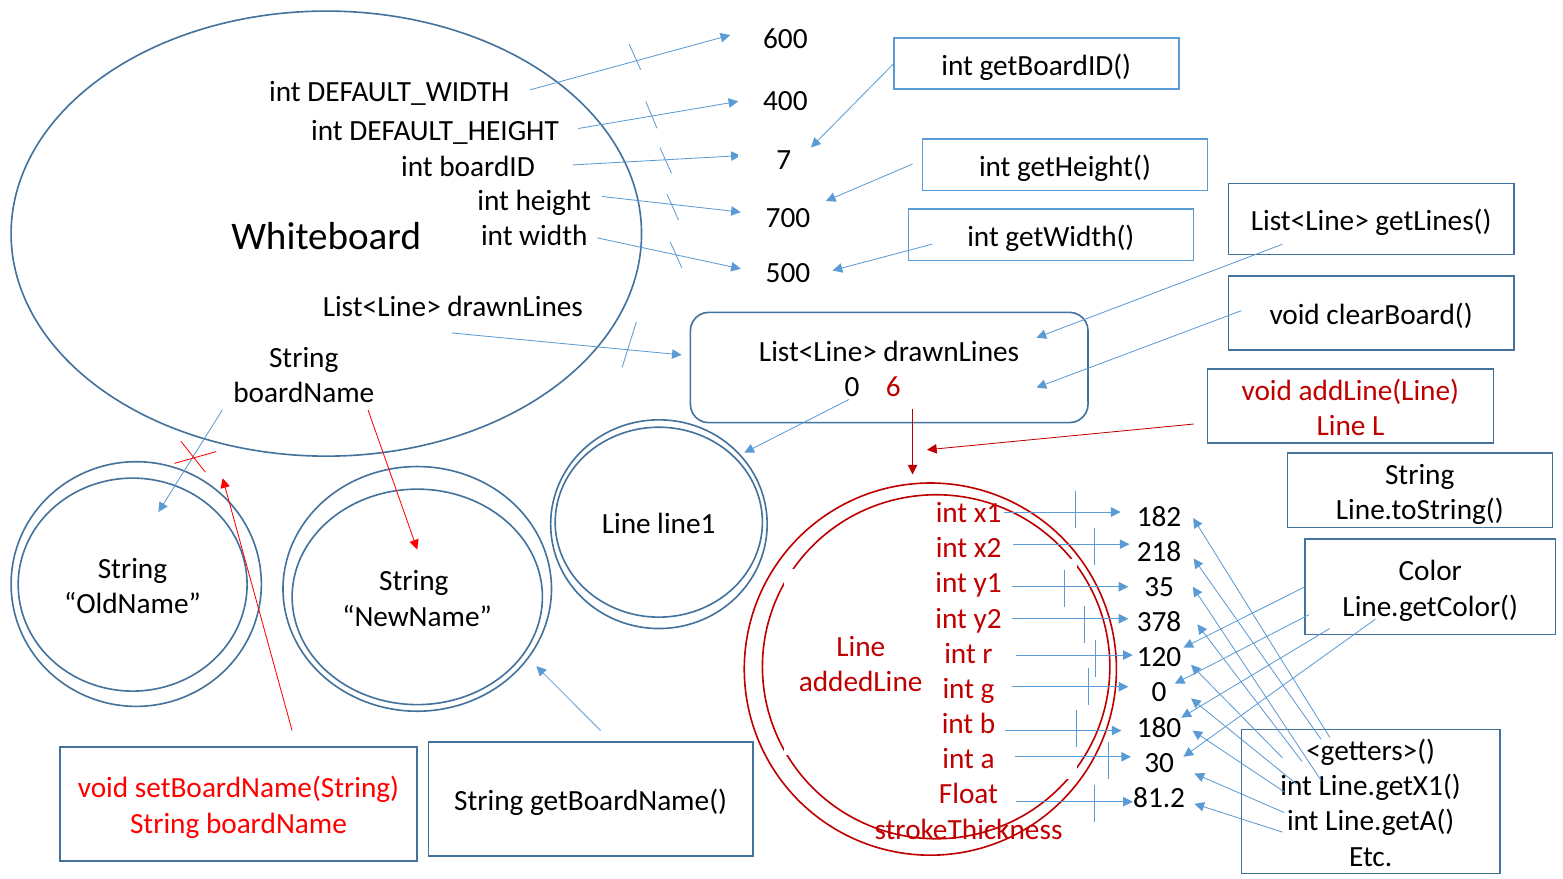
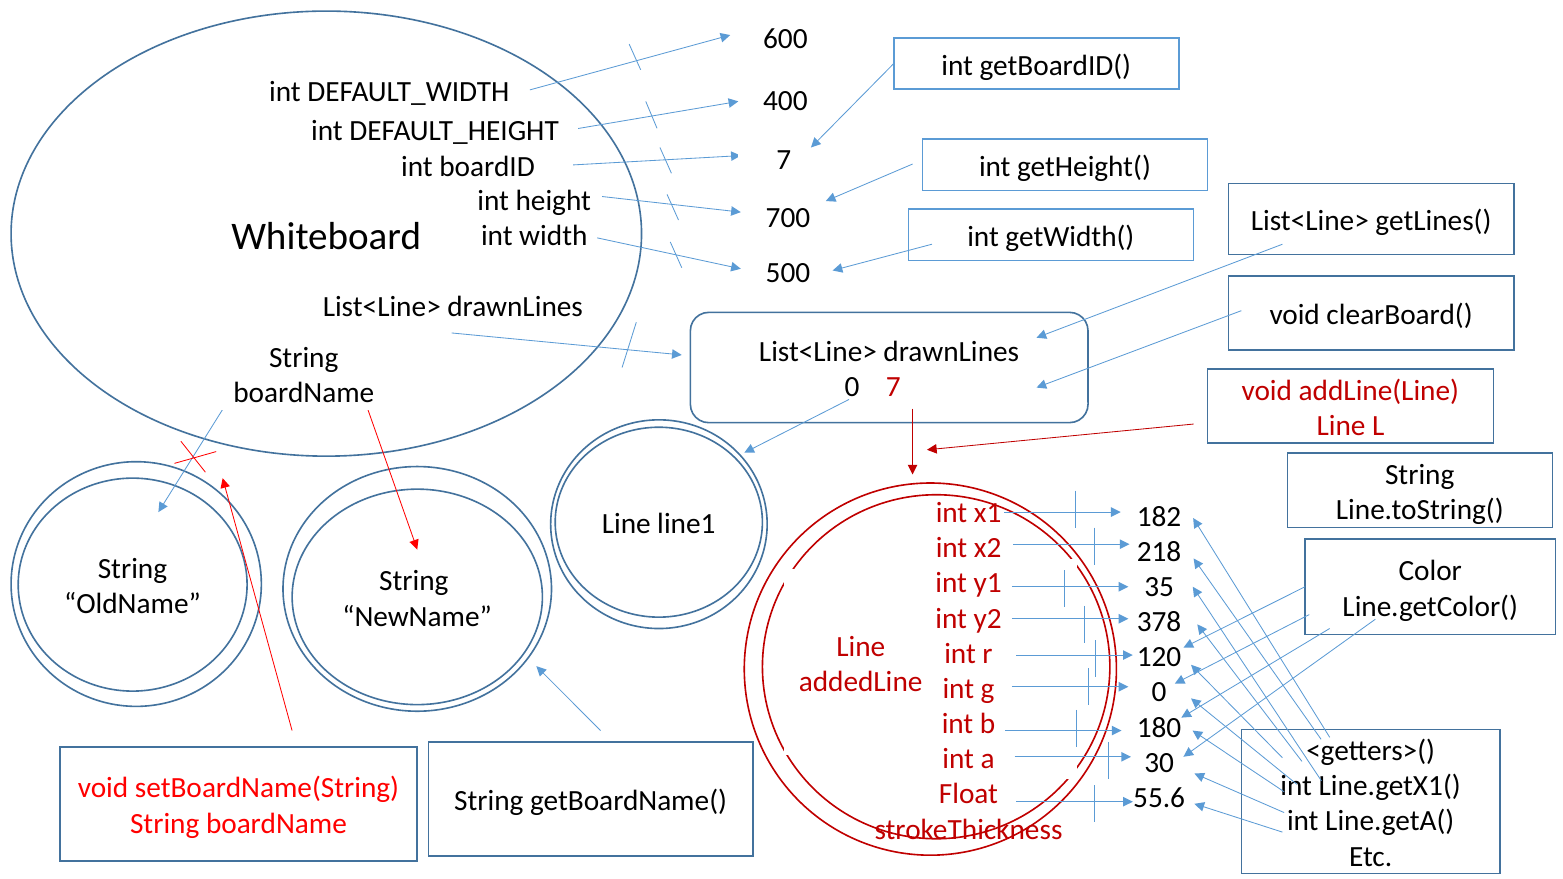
0 6: 6 -> 7
81.2: 81.2 -> 55.6
